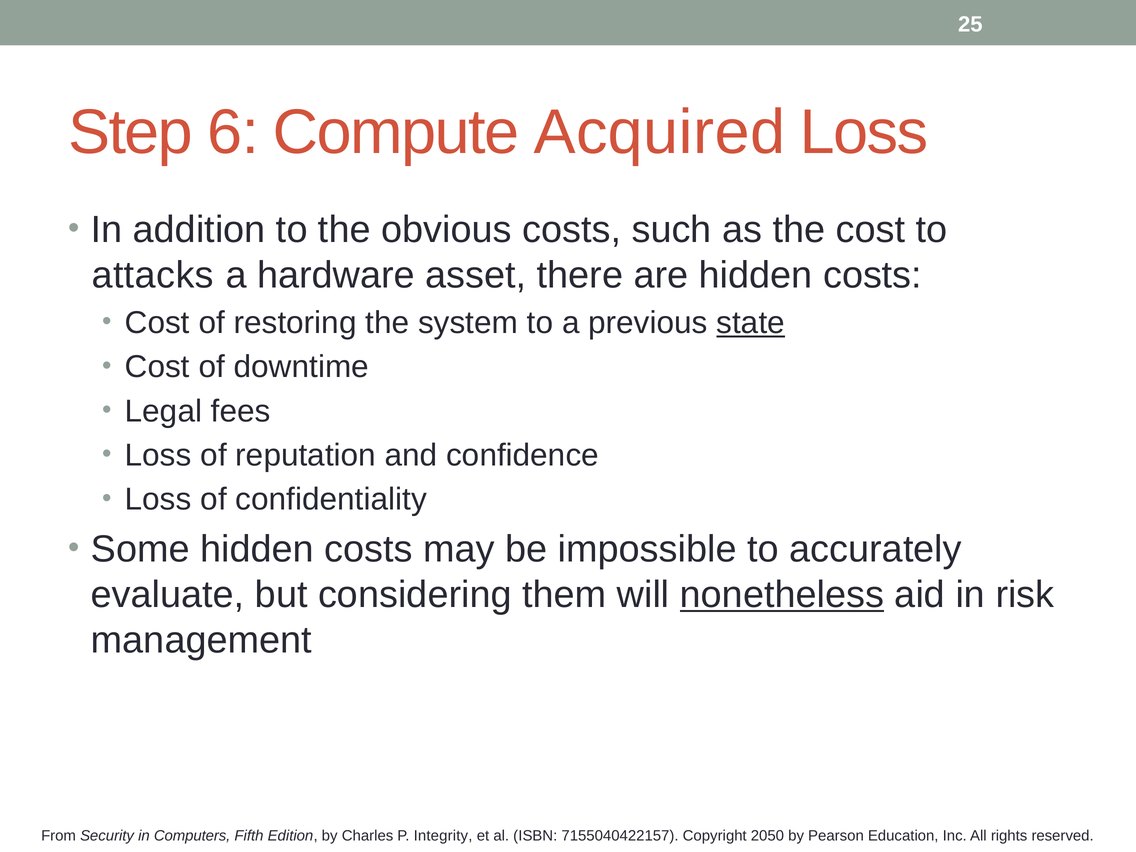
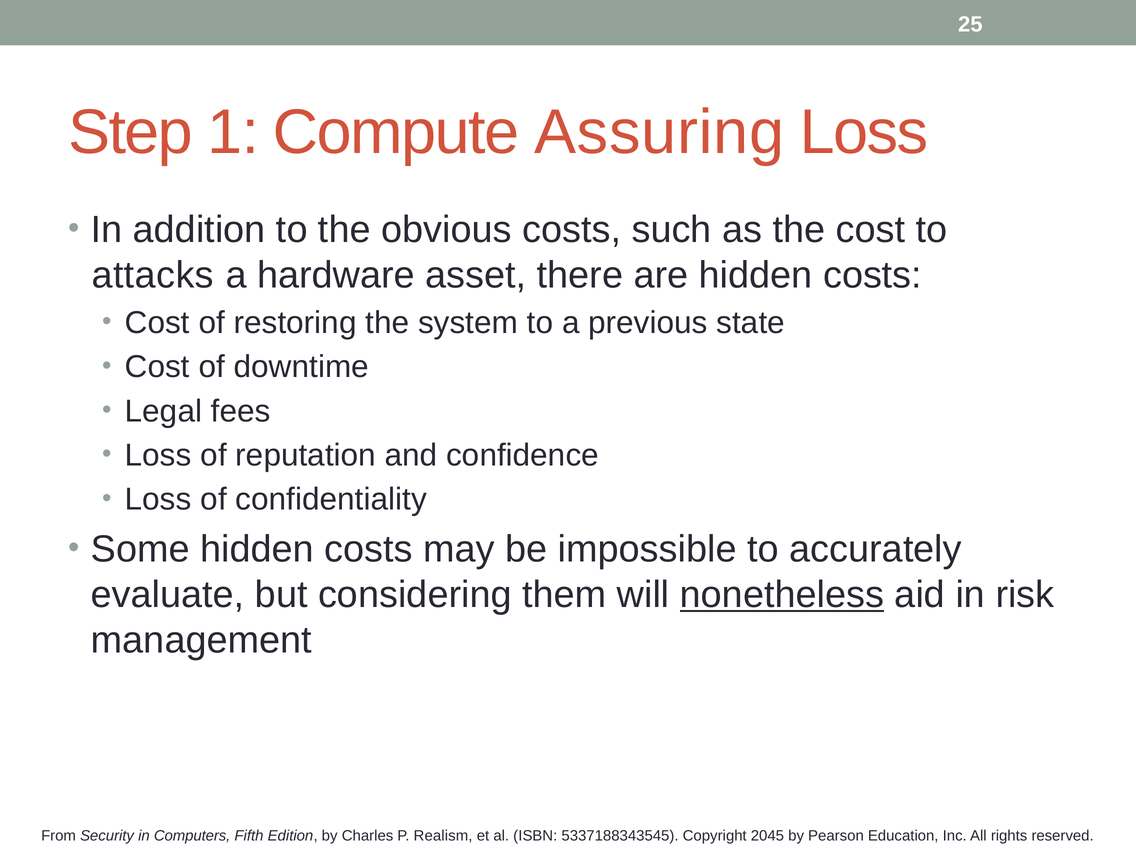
6: 6 -> 1
Acquired: Acquired -> Assuring
state underline: present -> none
Integrity: Integrity -> Realism
7155040422157: 7155040422157 -> 5337188343545
2050: 2050 -> 2045
